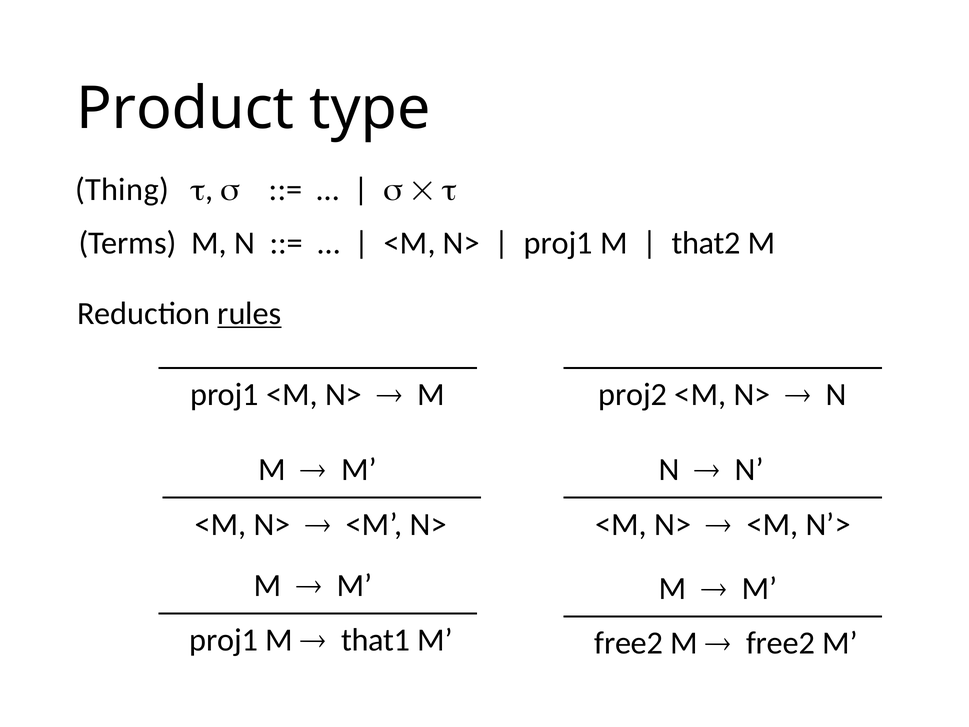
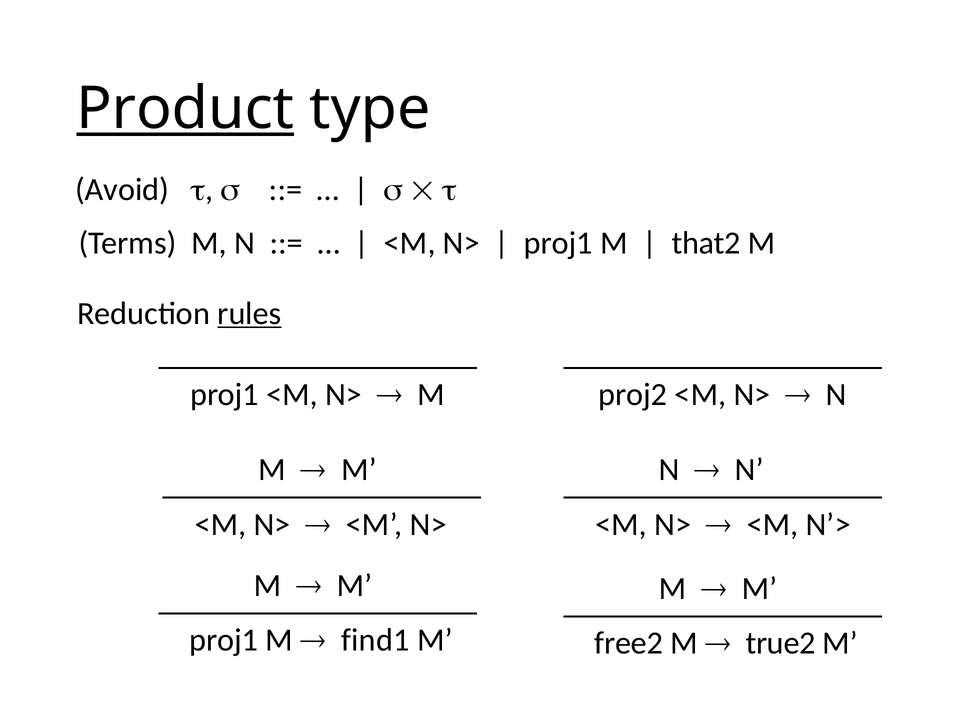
Product underline: none -> present
Thing: Thing -> Avoid
that1: that1 -> find1
free2 at (781, 643): free2 -> true2
